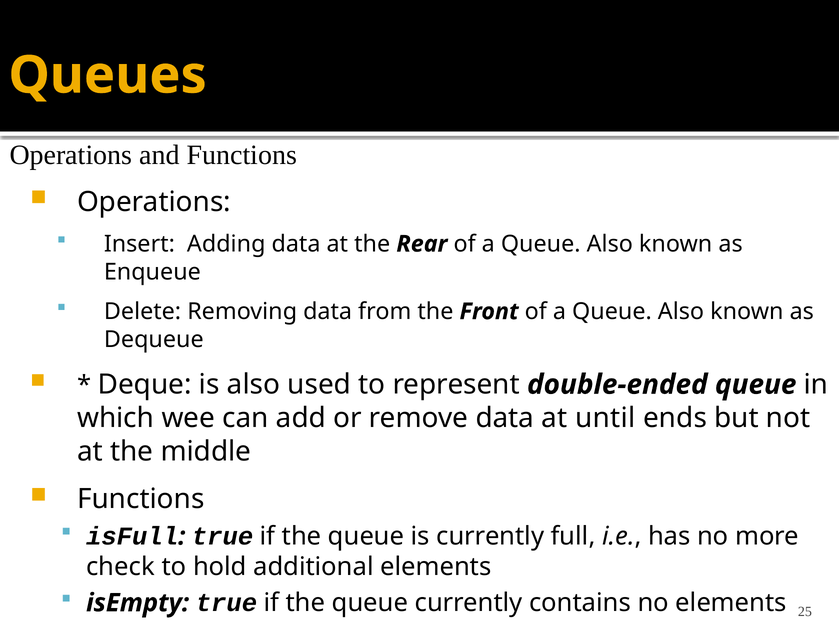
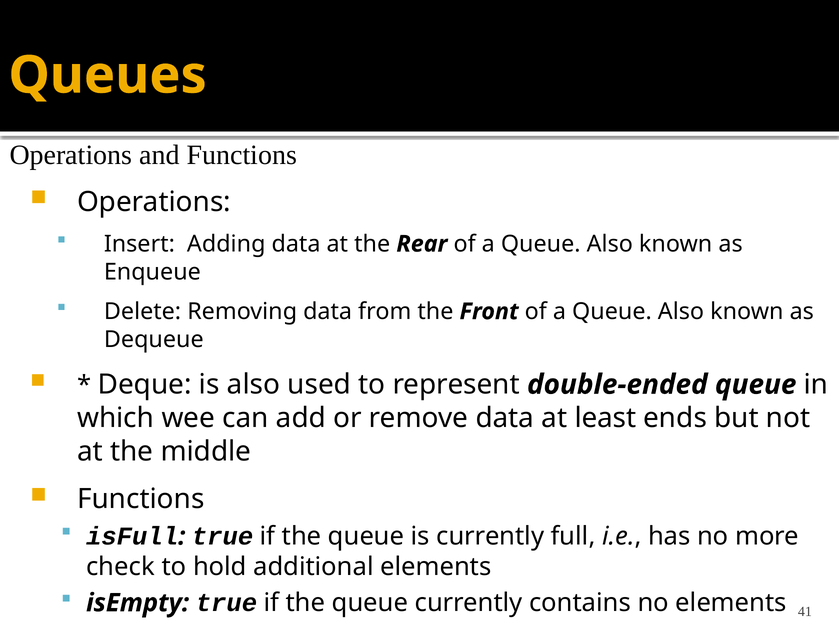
until: until -> least
25: 25 -> 41
